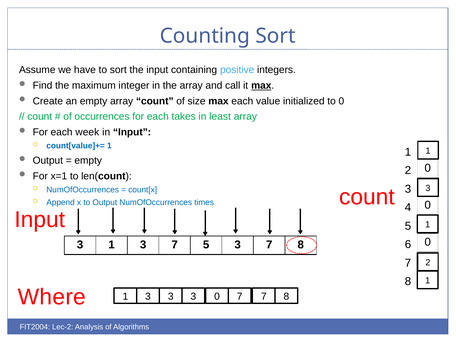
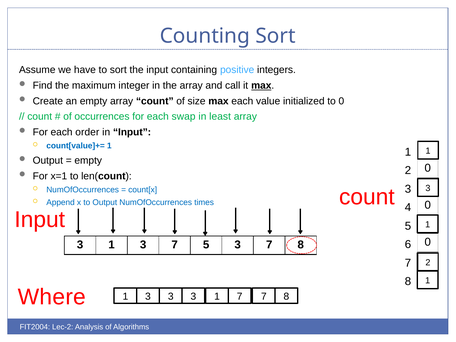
takes: takes -> swap
week: week -> order
3 3 0: 0 -> 1
